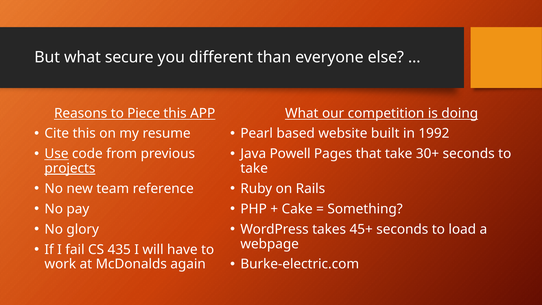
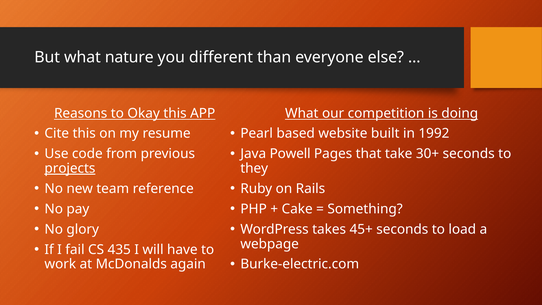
secure: secure -> nature
Piece: Piece -> Okay
Use underline: present -> none
take at (254, 168): take -> they
